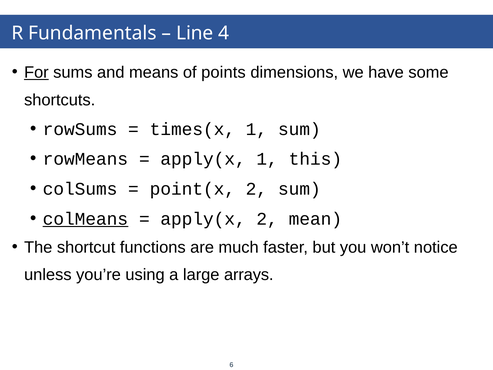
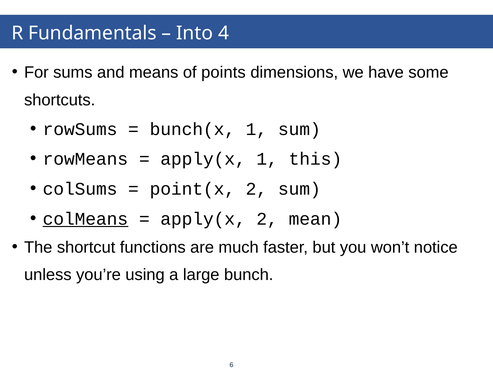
Line: Line -> Into
For underline: present -> none
times(x: times(x -> bunch(x
arrays: arrays -> bunch
